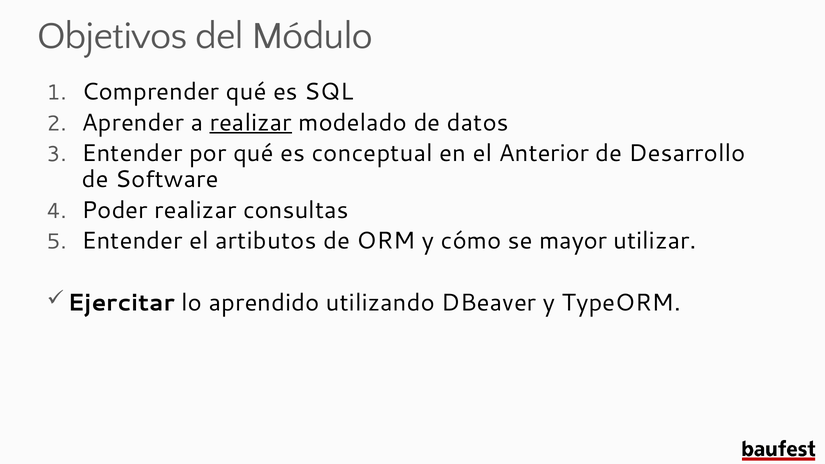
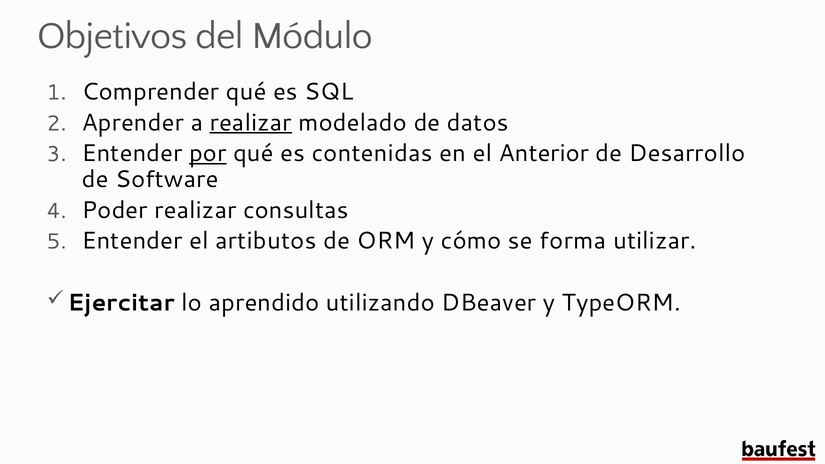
por underline: none -> present
conceptual: conceptual -> contenidas
mayor: mayor -> forma
